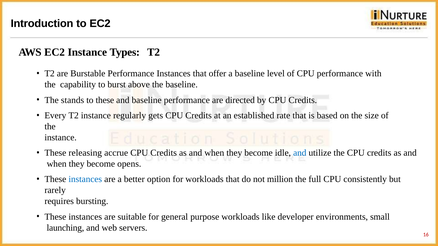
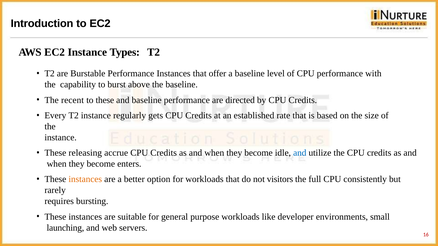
stands: stands -> recent
opens: opens -> enters
instances at (85, 180) colour: blue -> orange
million: million -> visitors
